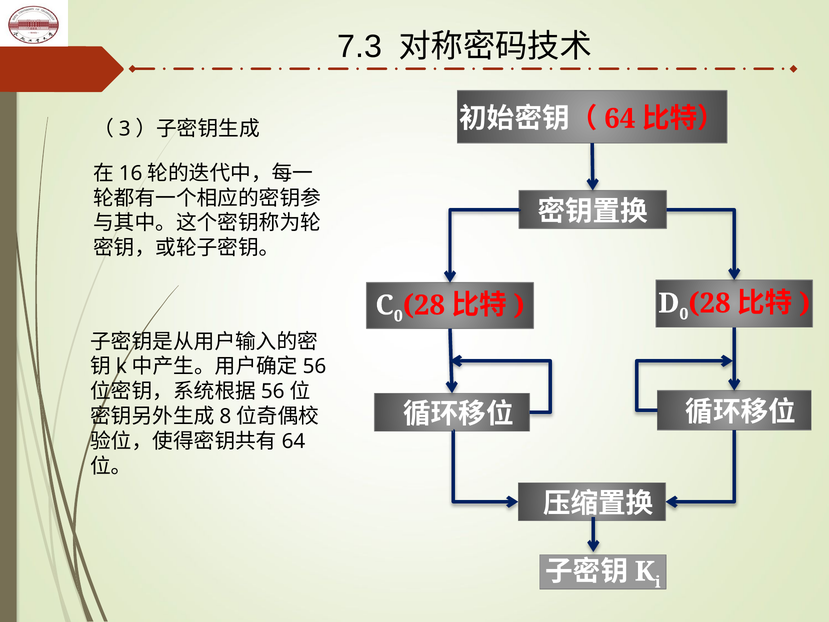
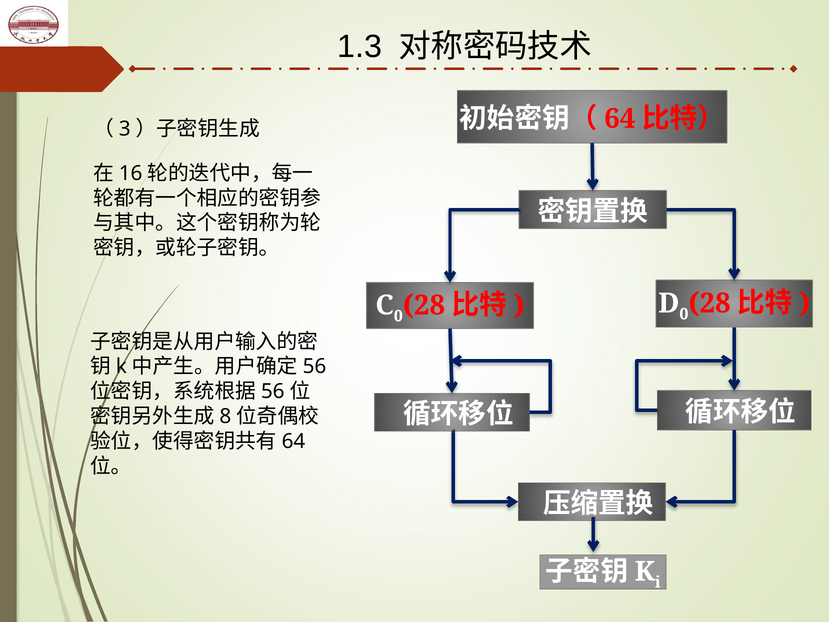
7.3: 7.3 -> 1.3
